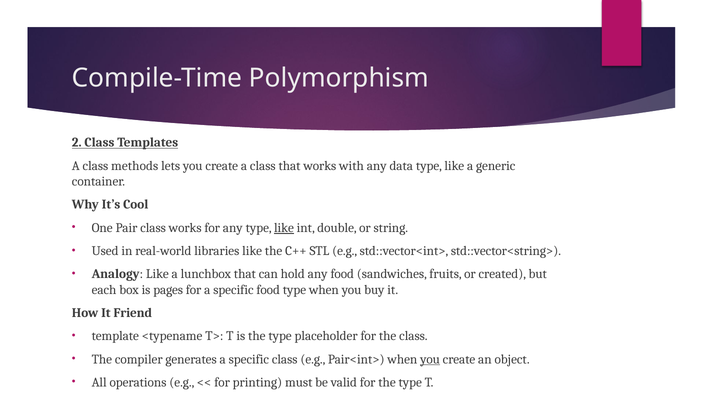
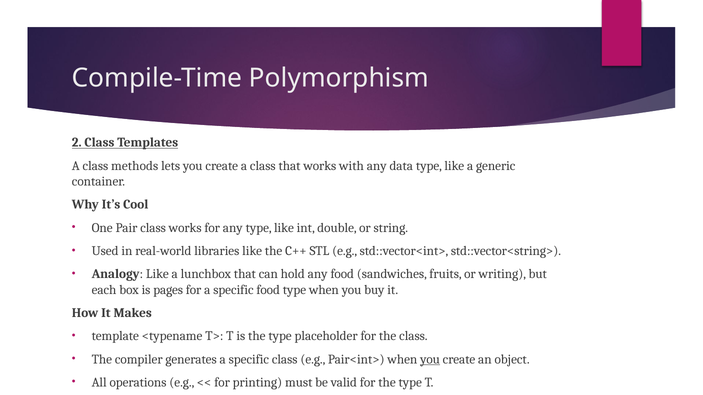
like at (284, 228) underline: present -> none
created: created -> writing
Friend: Friend -> Makes
